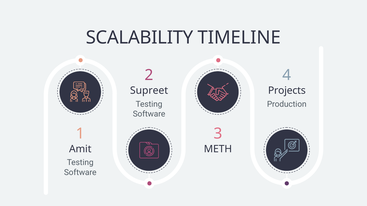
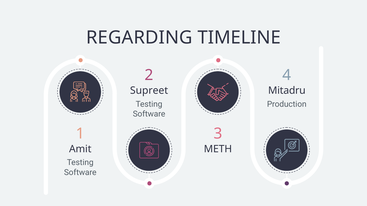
SCALABILITY: SCALABILITY -> REGARDING
Projects: Projects -> Mitadru
